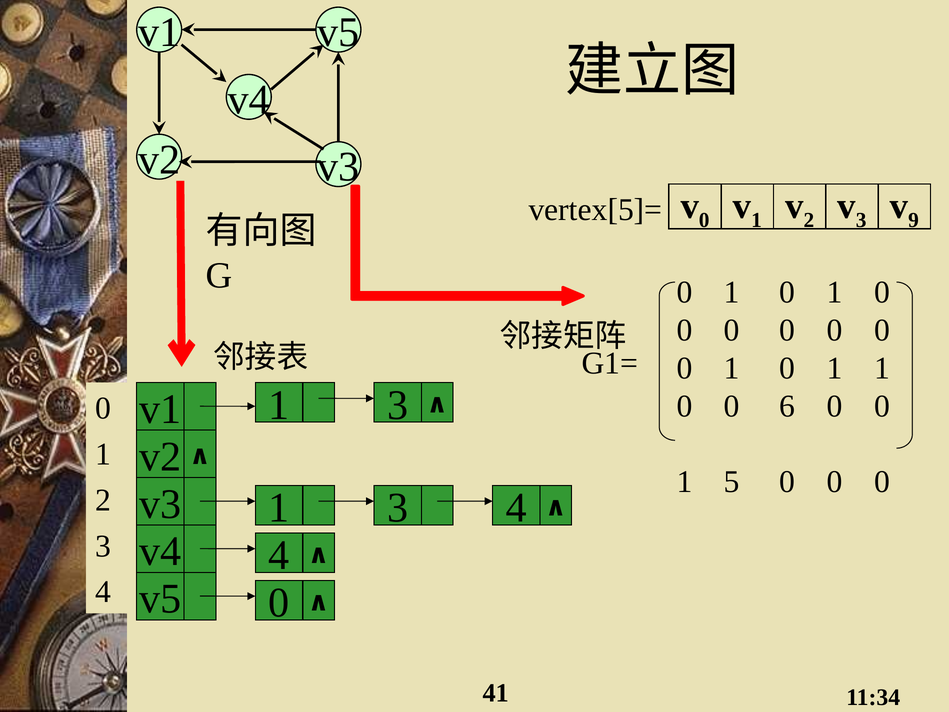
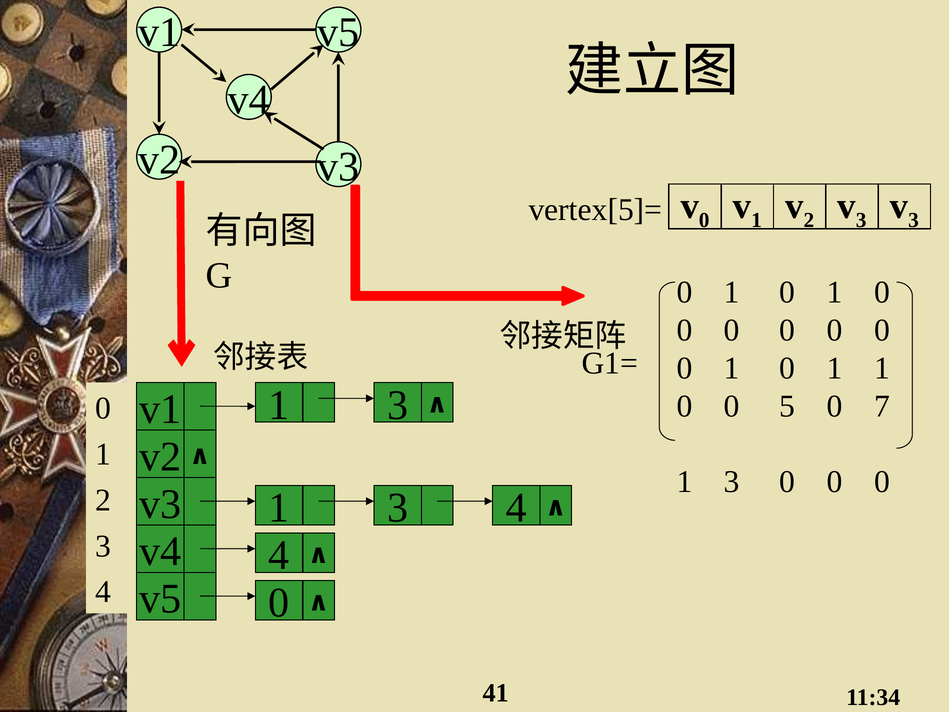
9 at (914, 220): 9 -> 3
6: 6 -> 5
0 at (882, 406): 0 -> 7
1 5: 5 -> 3
